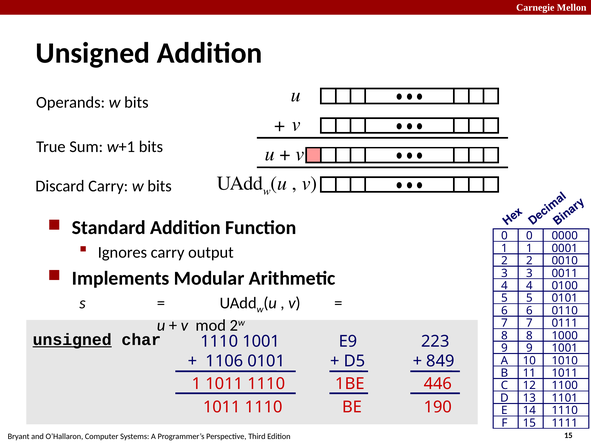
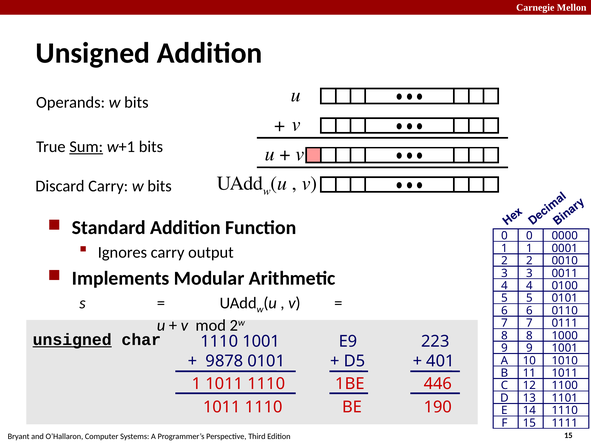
Sum underline: none -> present
1106: 1106 -> 9878
849: 849 -> 401
